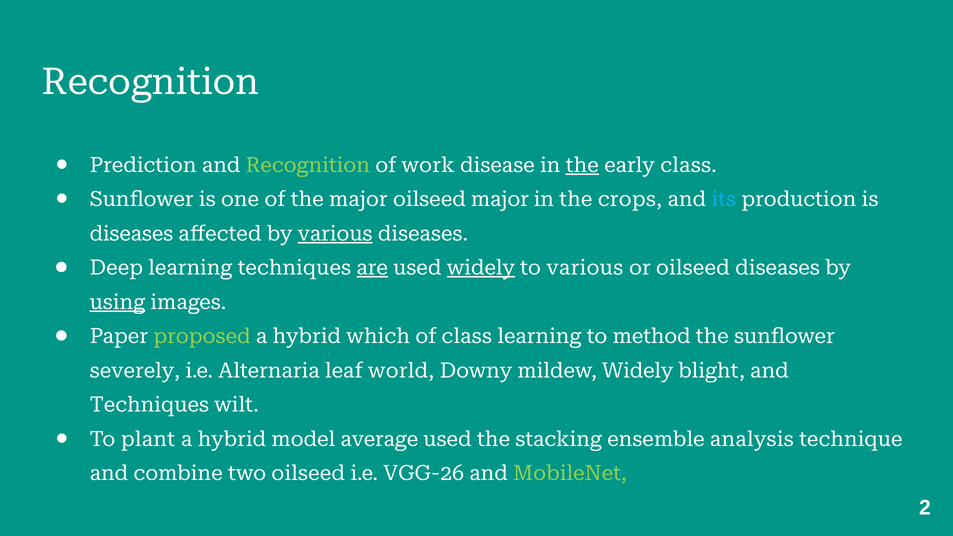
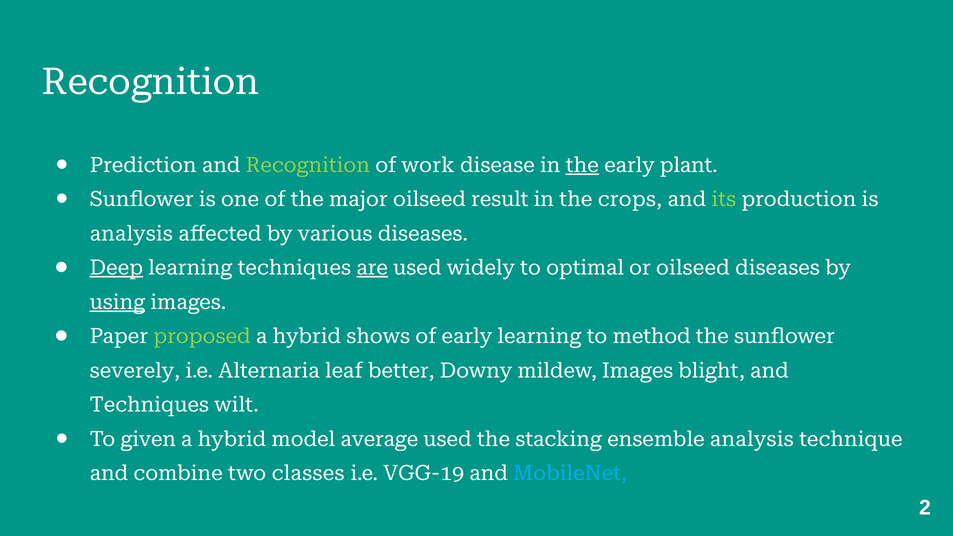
early class: class -> plant
oilseed major: major -> result
its colour: light blue -> light green
diseases at (131, 234): diseases -> analysis
various at (335, 234) underline: present -> none
Deep underline: none -> present
widely at (481, 268) underline: present -> none
to various: various -> optimal
which: which -> shows
of class: class -> early
world: world -> better
mildew Widely: Widely -> Images
plant: plant -> given
two oilseed: oilseed -> classes
VGG-26: VGG-26 -> VGG-19
MobileNet colour: light green -> light blue
